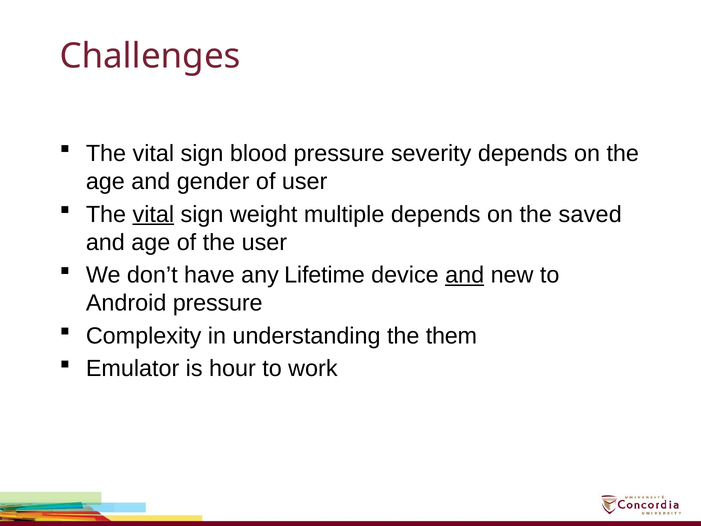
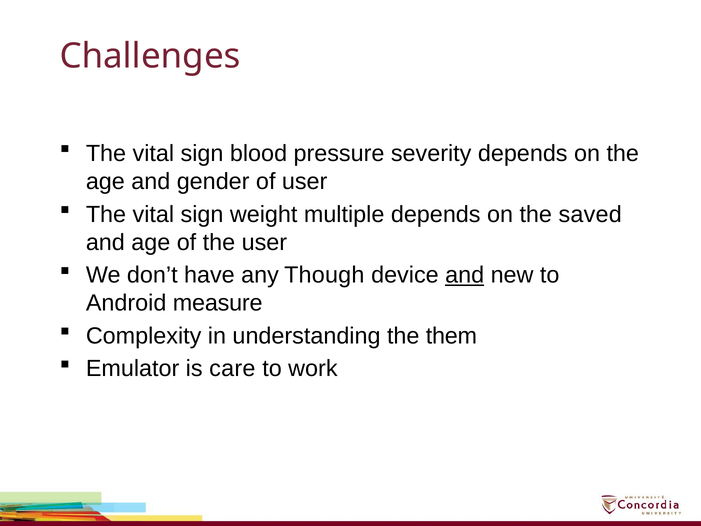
vital at (153, 214) underline: present -> none
Lifetime: Lifetime -> Though
Android pressure: pressure -> measure
hour: hour -> care
